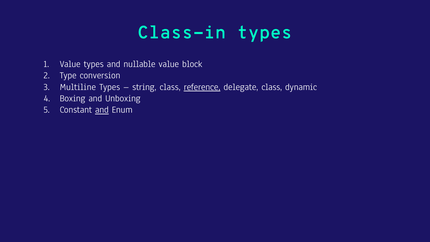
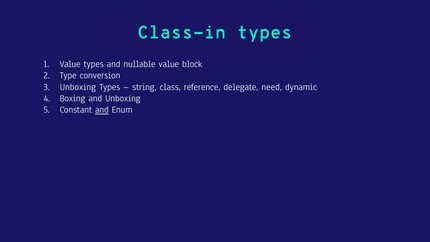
Multiline at (78, 87): Multiline -> Unboxing
reference underline: present -> none
delegate class: class -> need
